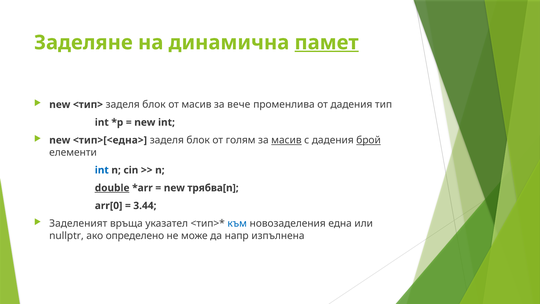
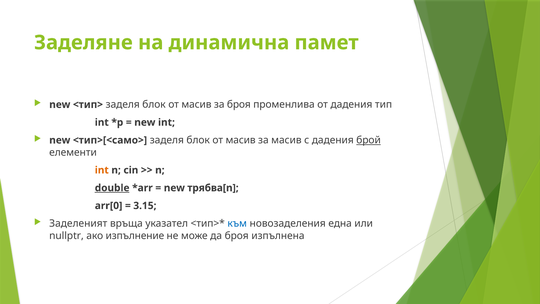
памет underline: present -> none
за вече: вече -> броя
<тип>[<една>: <тип>[<една> -> <тип>[<само>
голям at (241, 140): голям -> масив
масив at (286, 140) underline: present -> none
int at (102, 170) colour: blue -> orange
3.44: 3.44 -> 3.15
определено: определено -> изпълнение
да напр: напр -> броя
